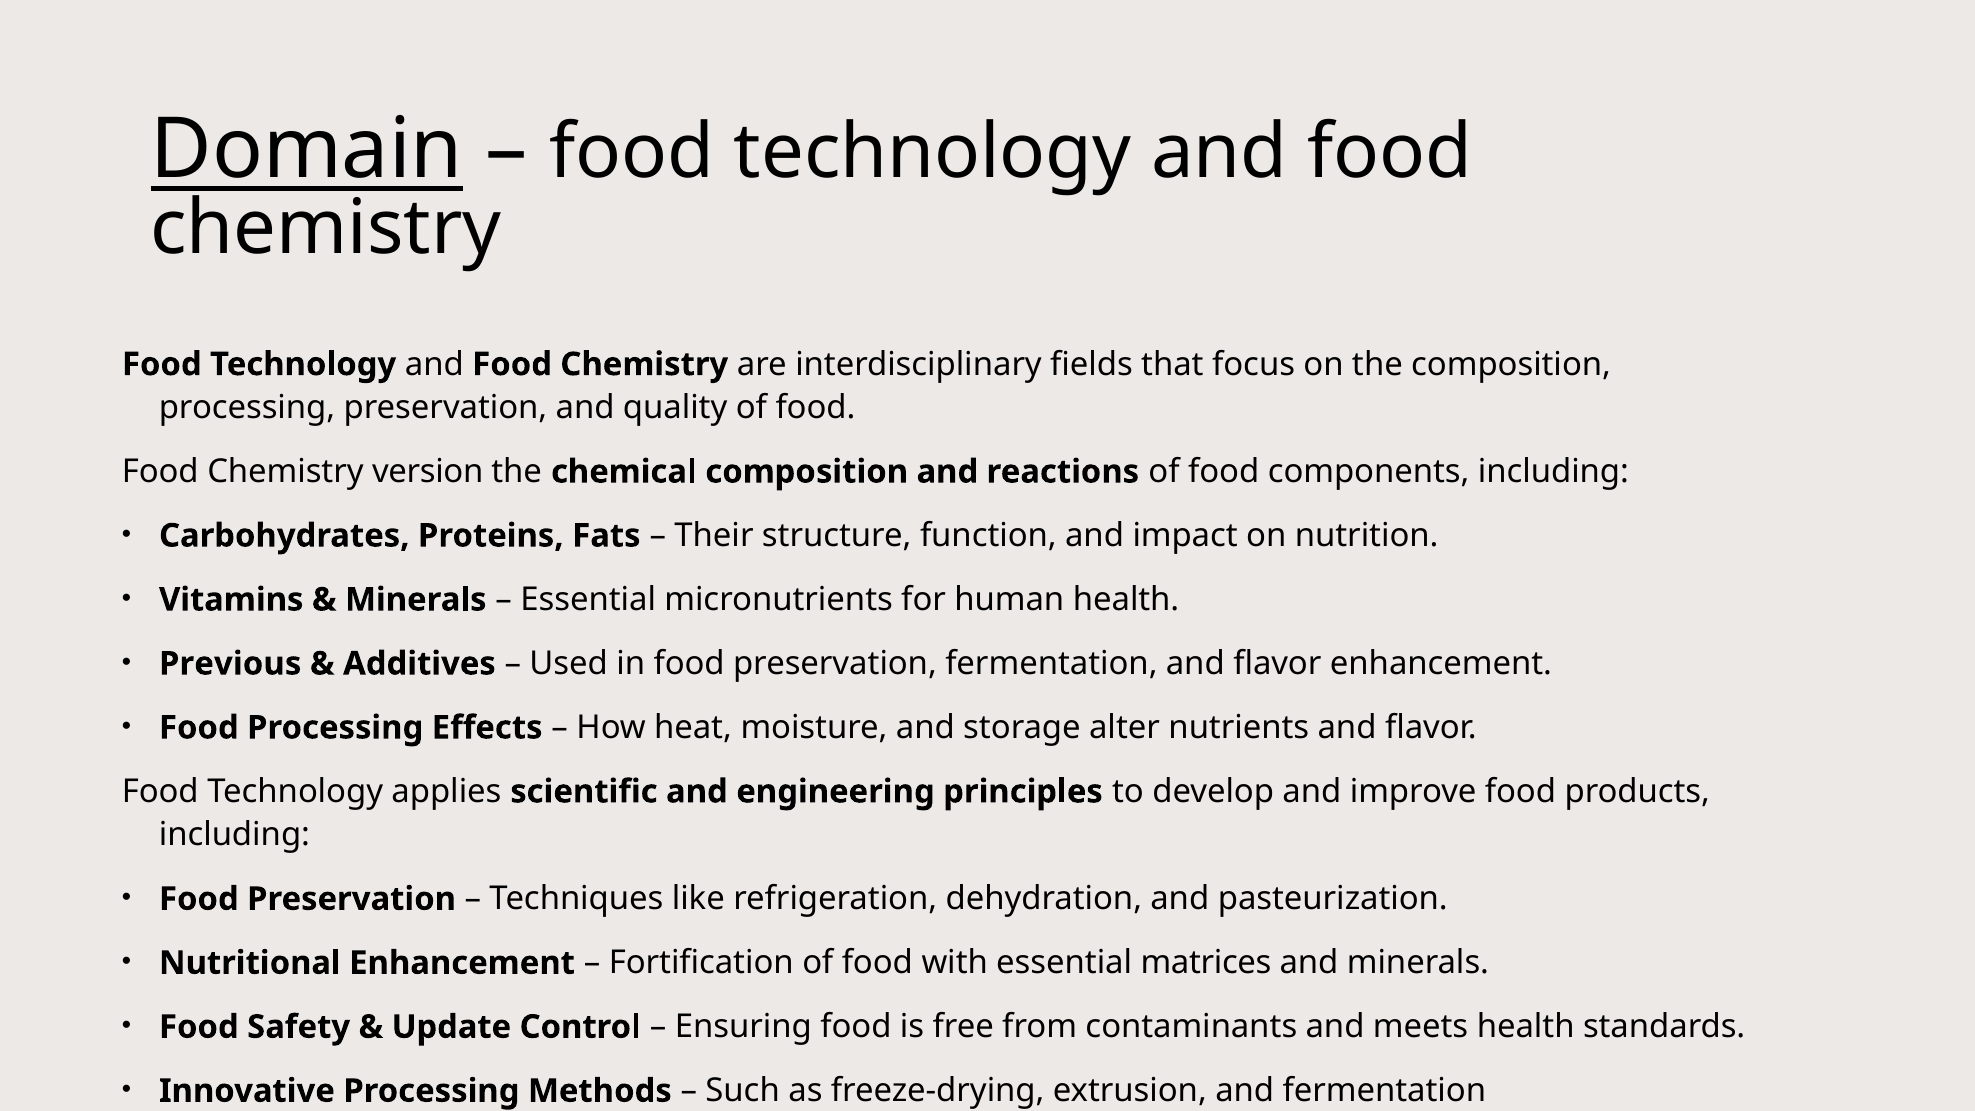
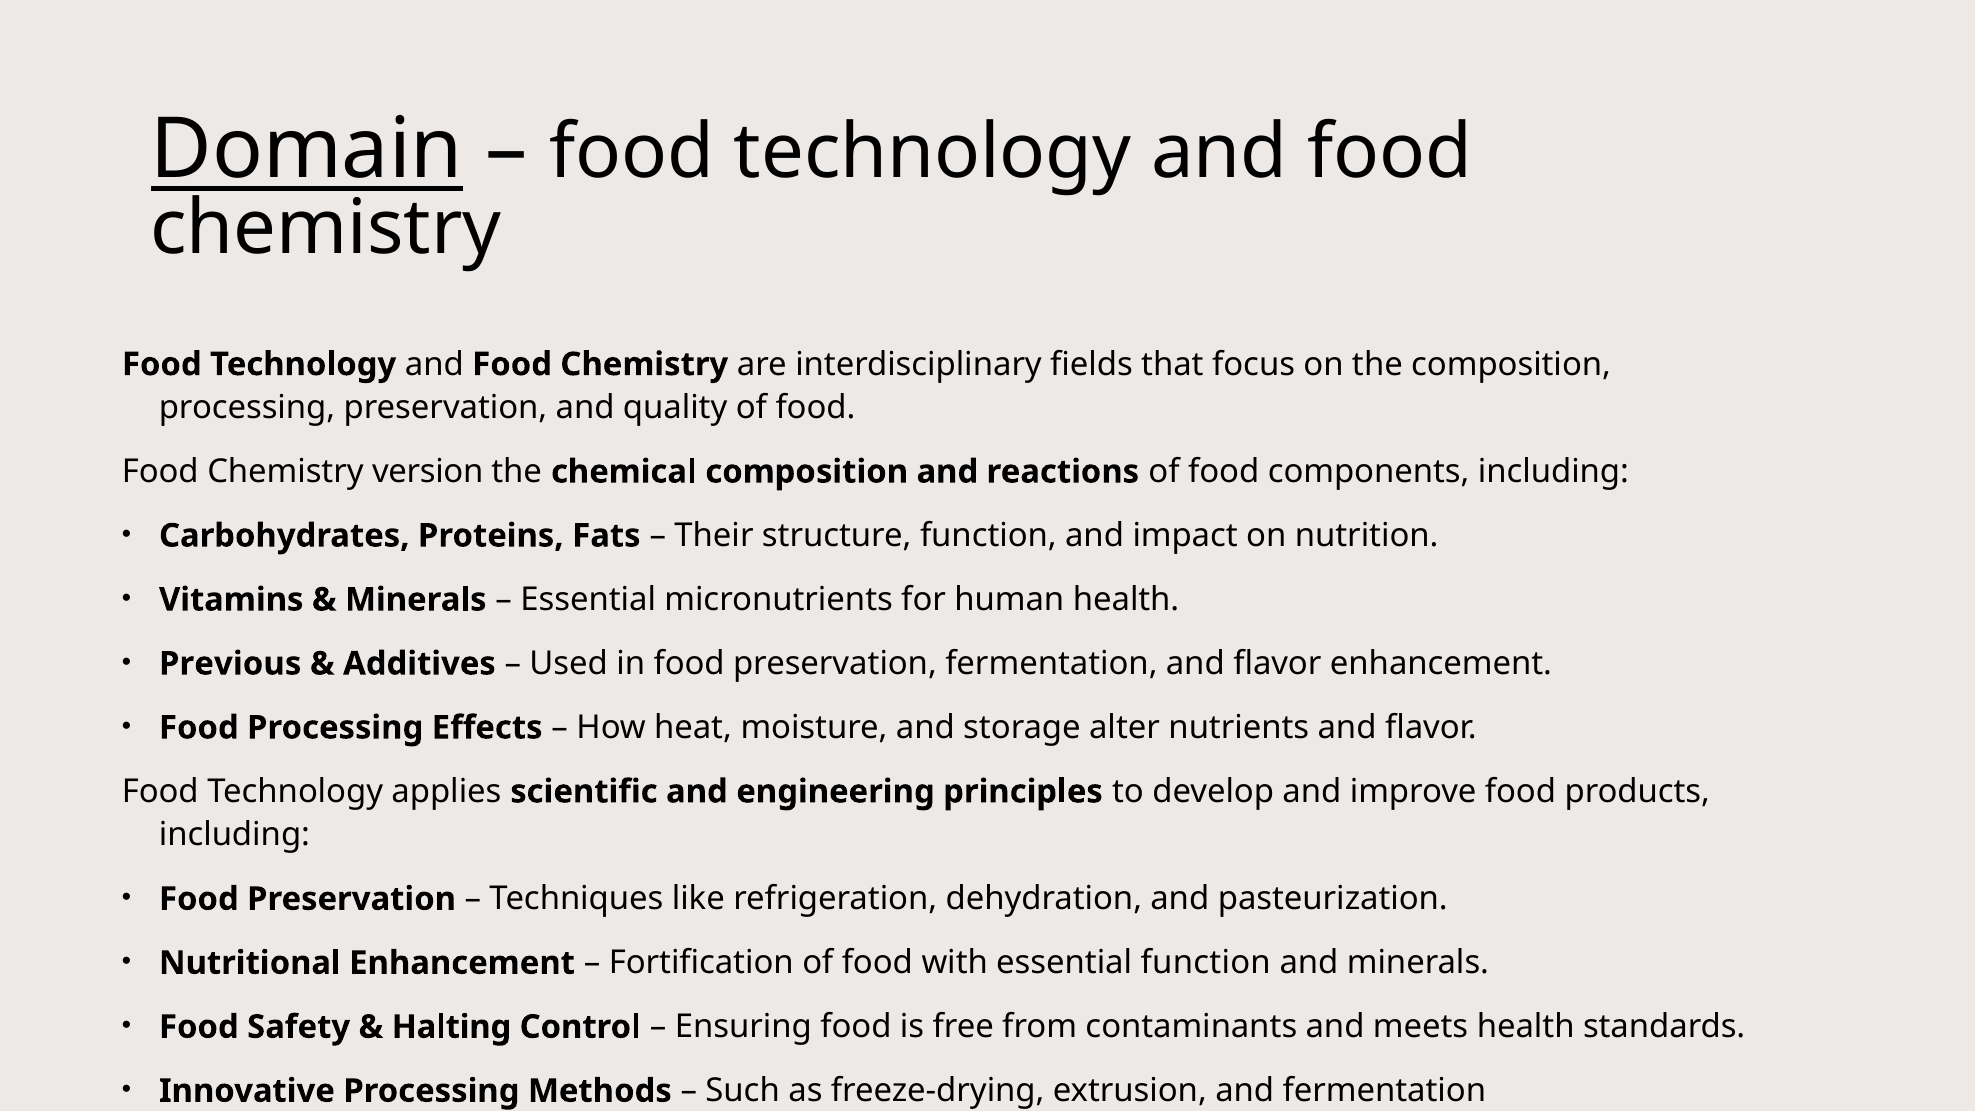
essential matrices: matrices -> function
Update: Update -> Halting
